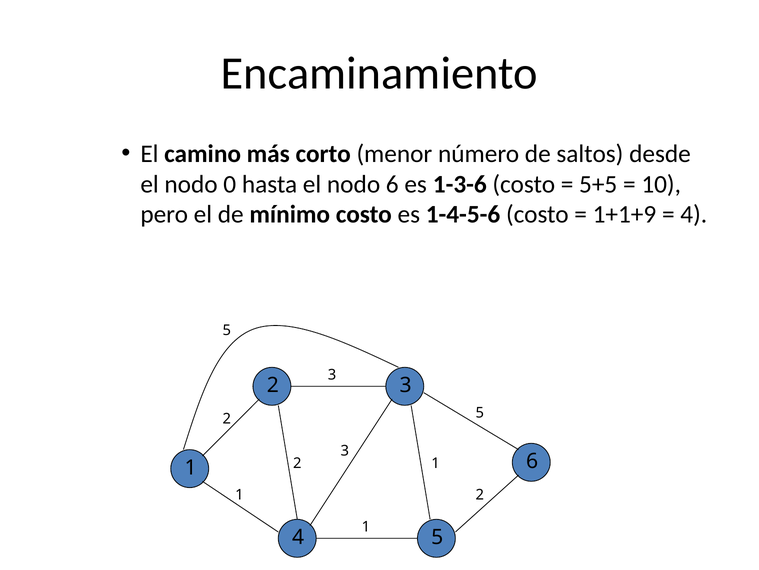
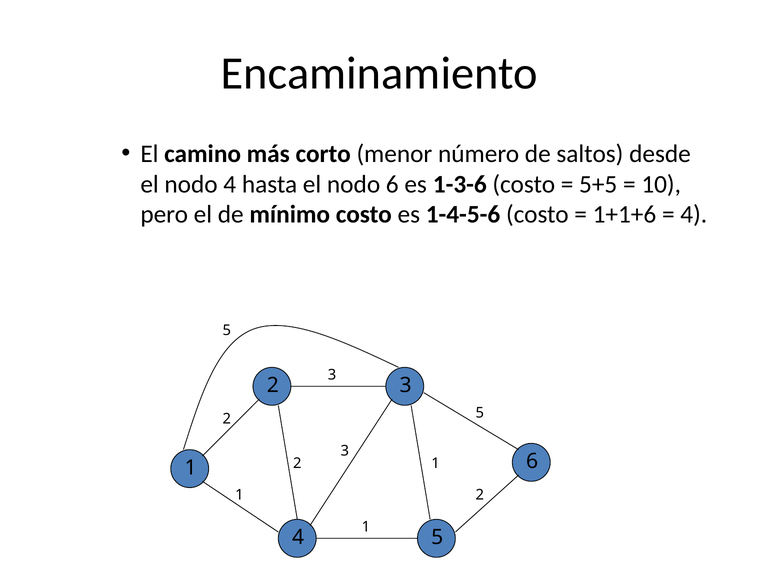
nodo 0: 0 -> 4
1+1+9: 1+1+9 -> 1+1+6
